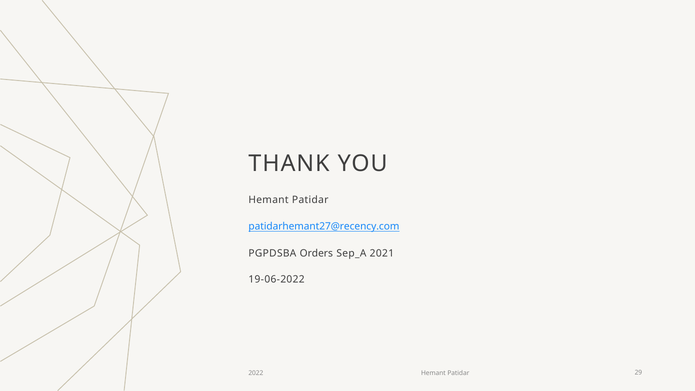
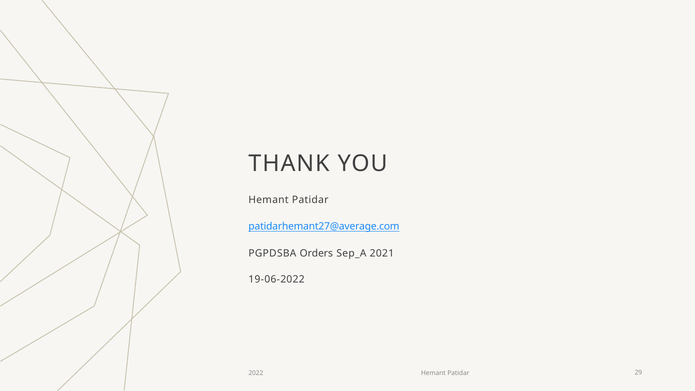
patidarhemant27@recency.com: patidarhemant27@recency.com -> patidarhemant27@average.com
